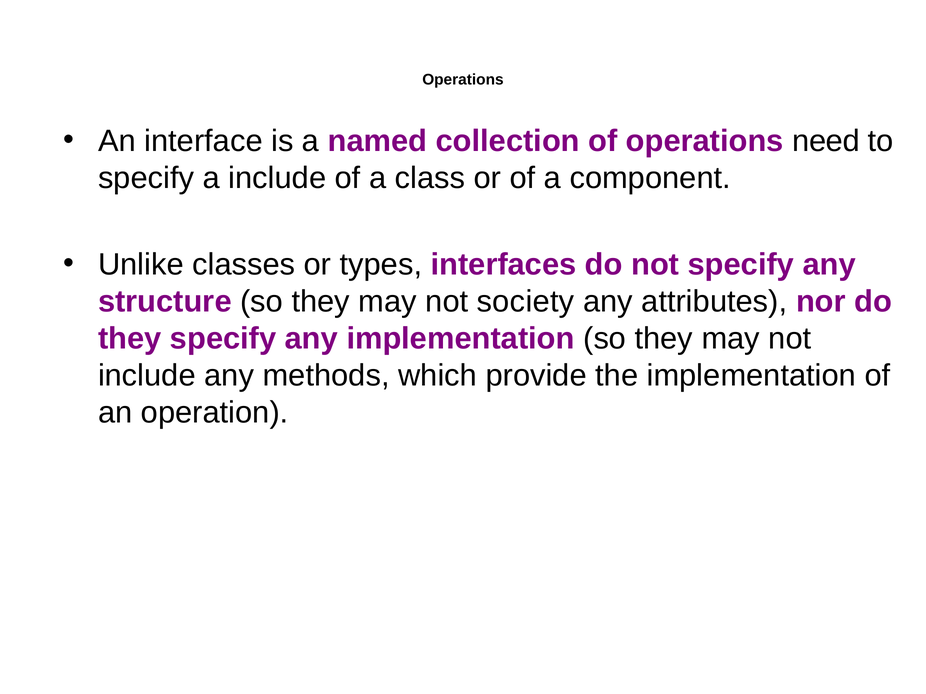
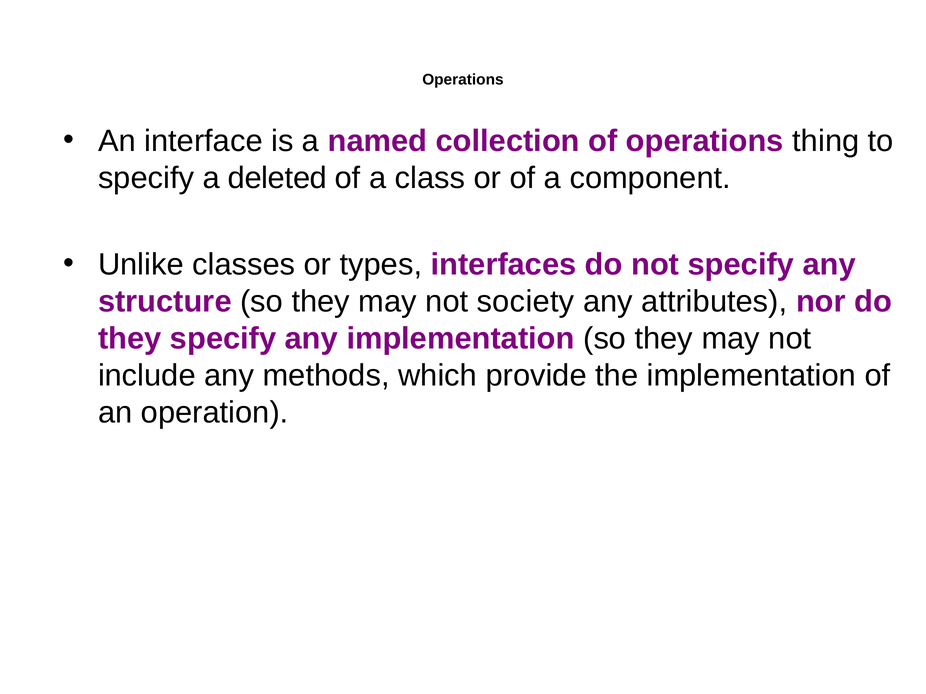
need: need -> thing
a include: include -> deleted
